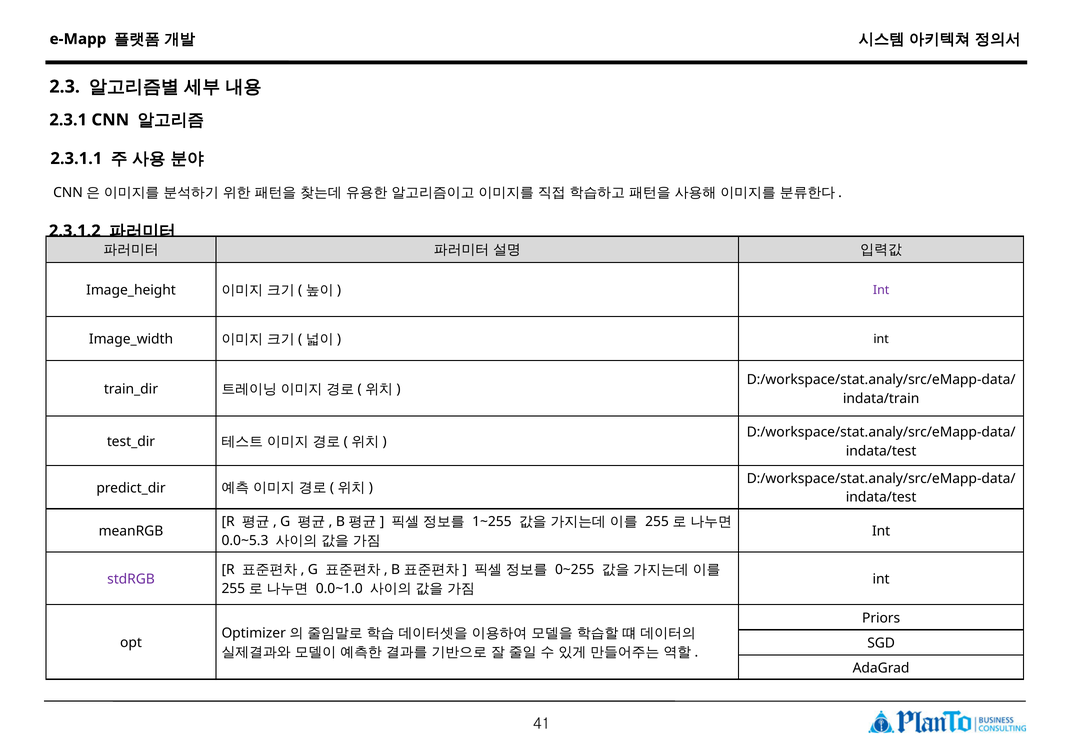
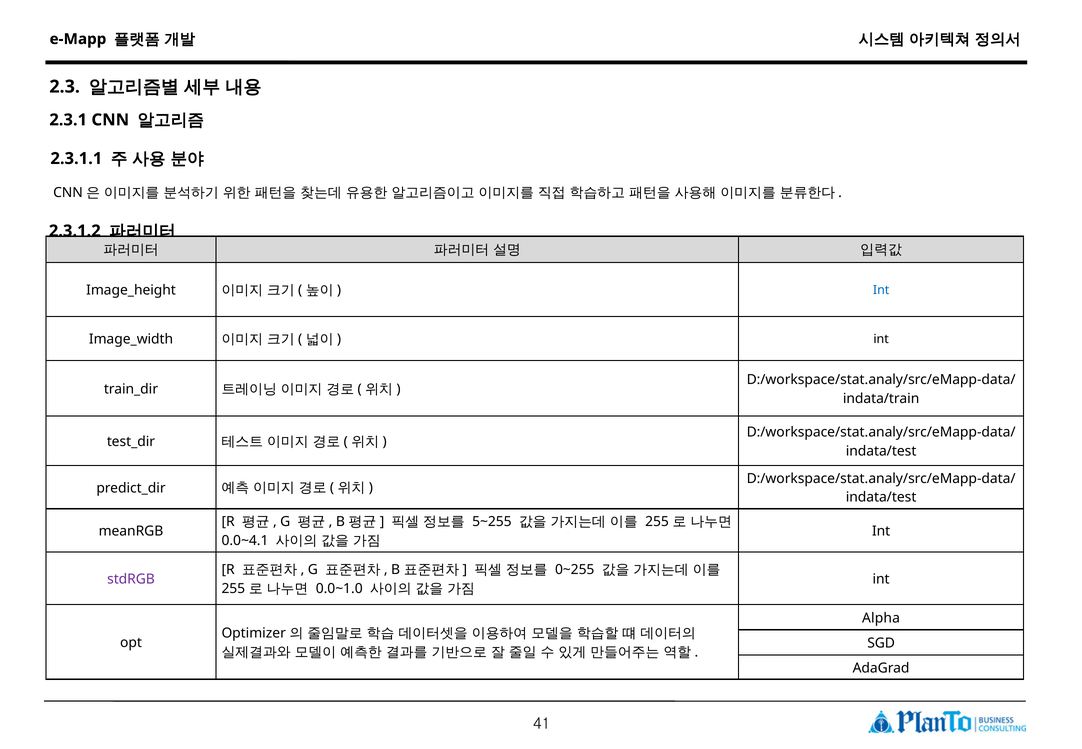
Int at (881, 290) colour: purple -> blue
1~255: 1~255 -> 5~255
0.0~5.3: 0.0~5.3 -> 0.0~4.1
Priors: Priors -> Alpha
